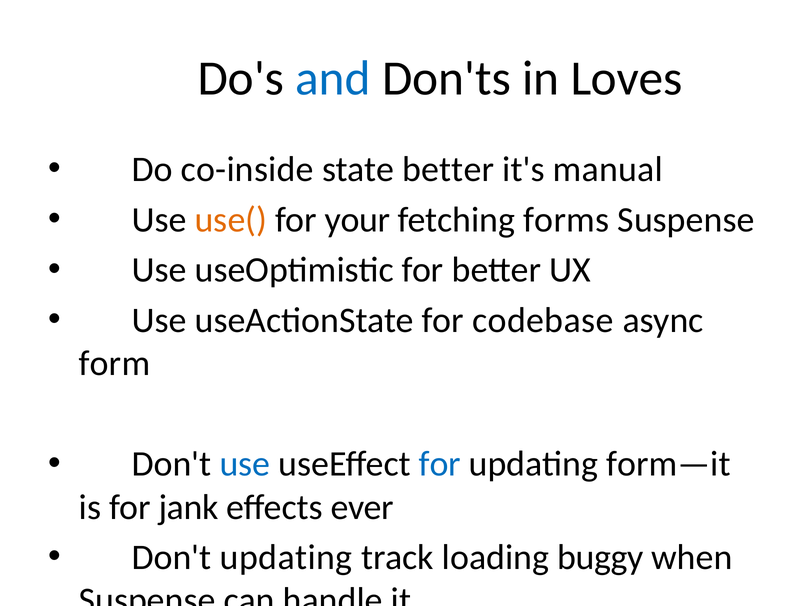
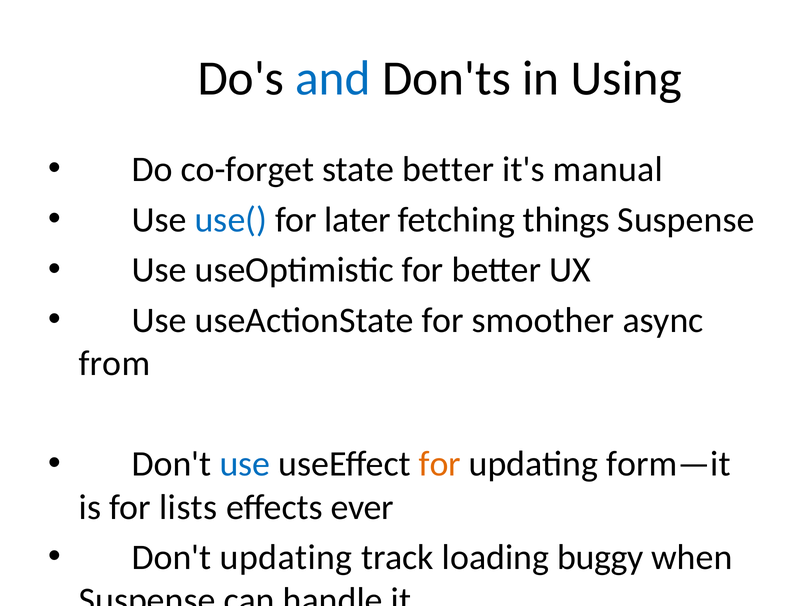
Loves: Loves -> Using
co-inside: co-inside -> co-forget
use( colour: orange -> blue
your: your -> later
forms: forms -> things
codebase: codebase -> smoother
form: form -> from
for at (440, 464) colour: blue -> orange
jank: jank -> lists
